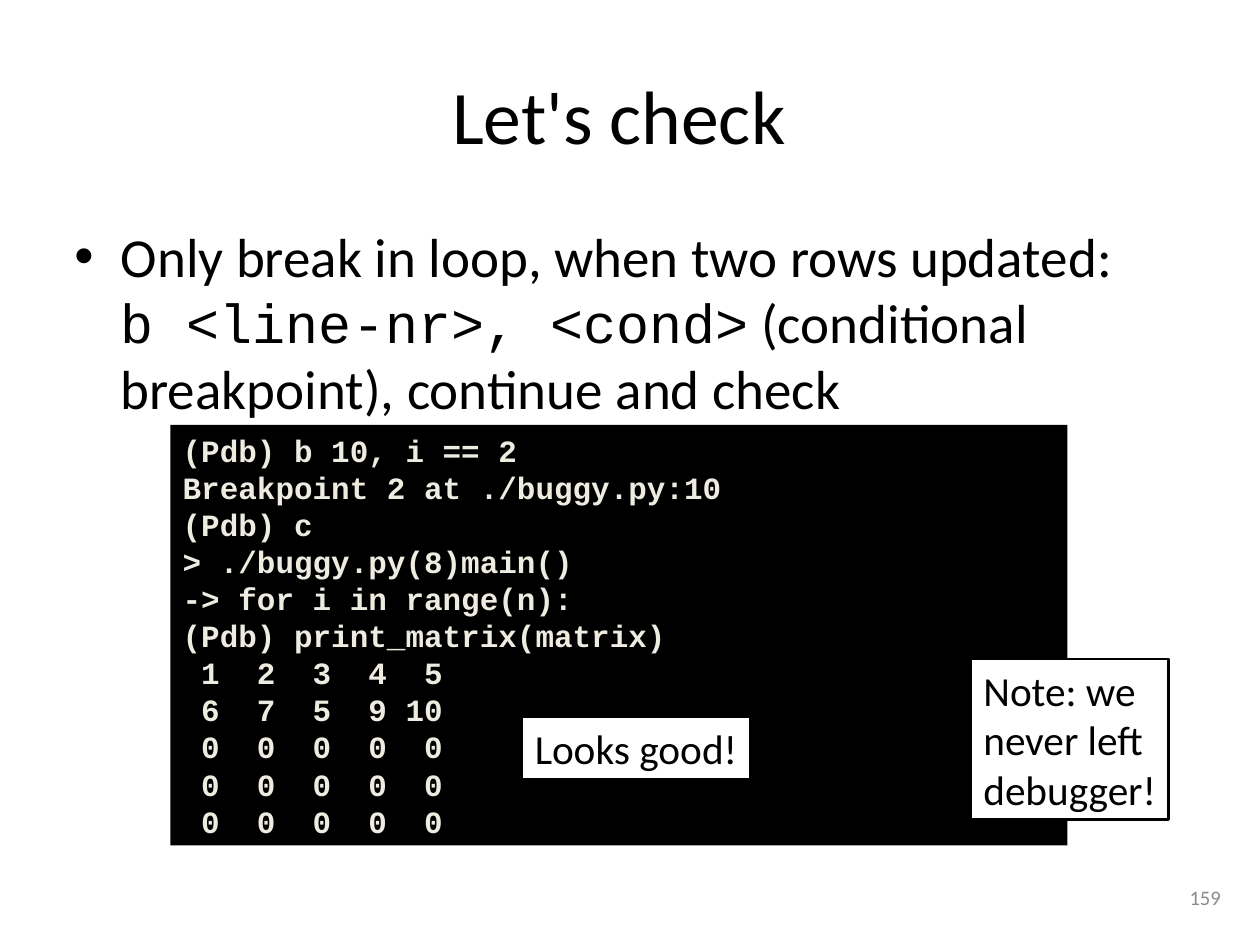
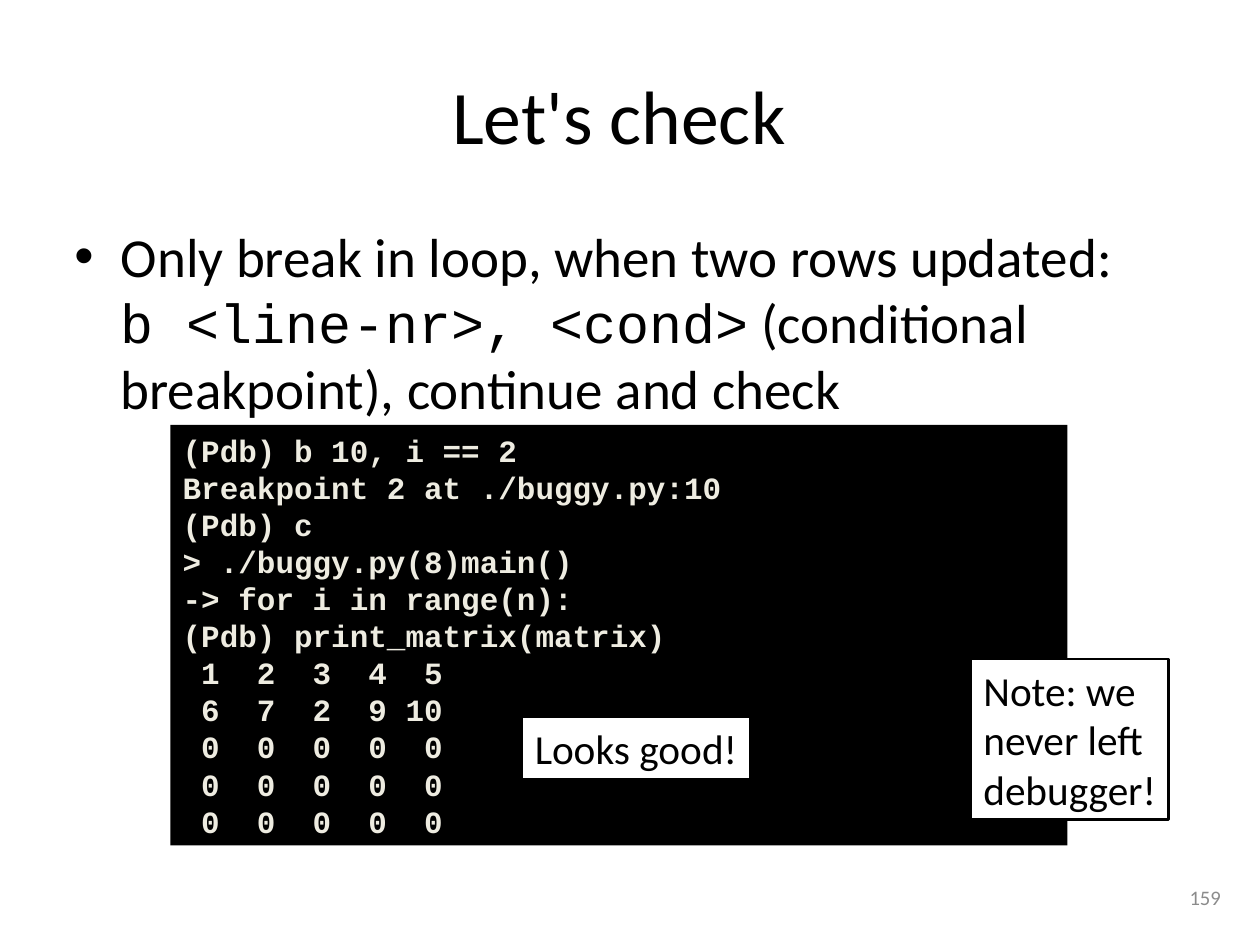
7 5: 5 -> 2
